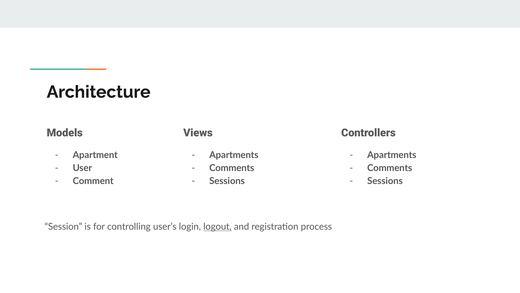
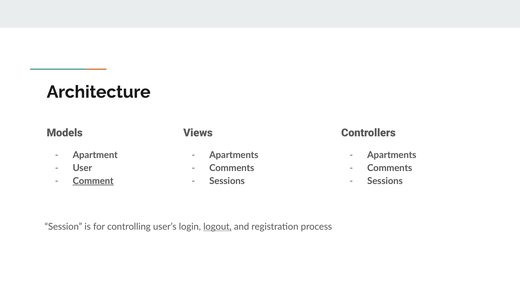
Comment underline: none -> present
